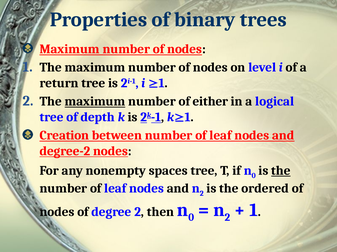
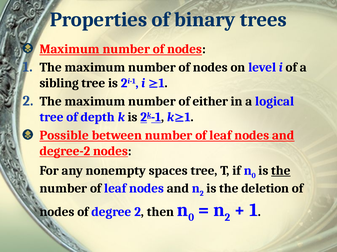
return: return -> sibling
maximum at (95, 102) underline: present -> none
Creation: Creation -> Possible
ordered: ordered -> deletion
